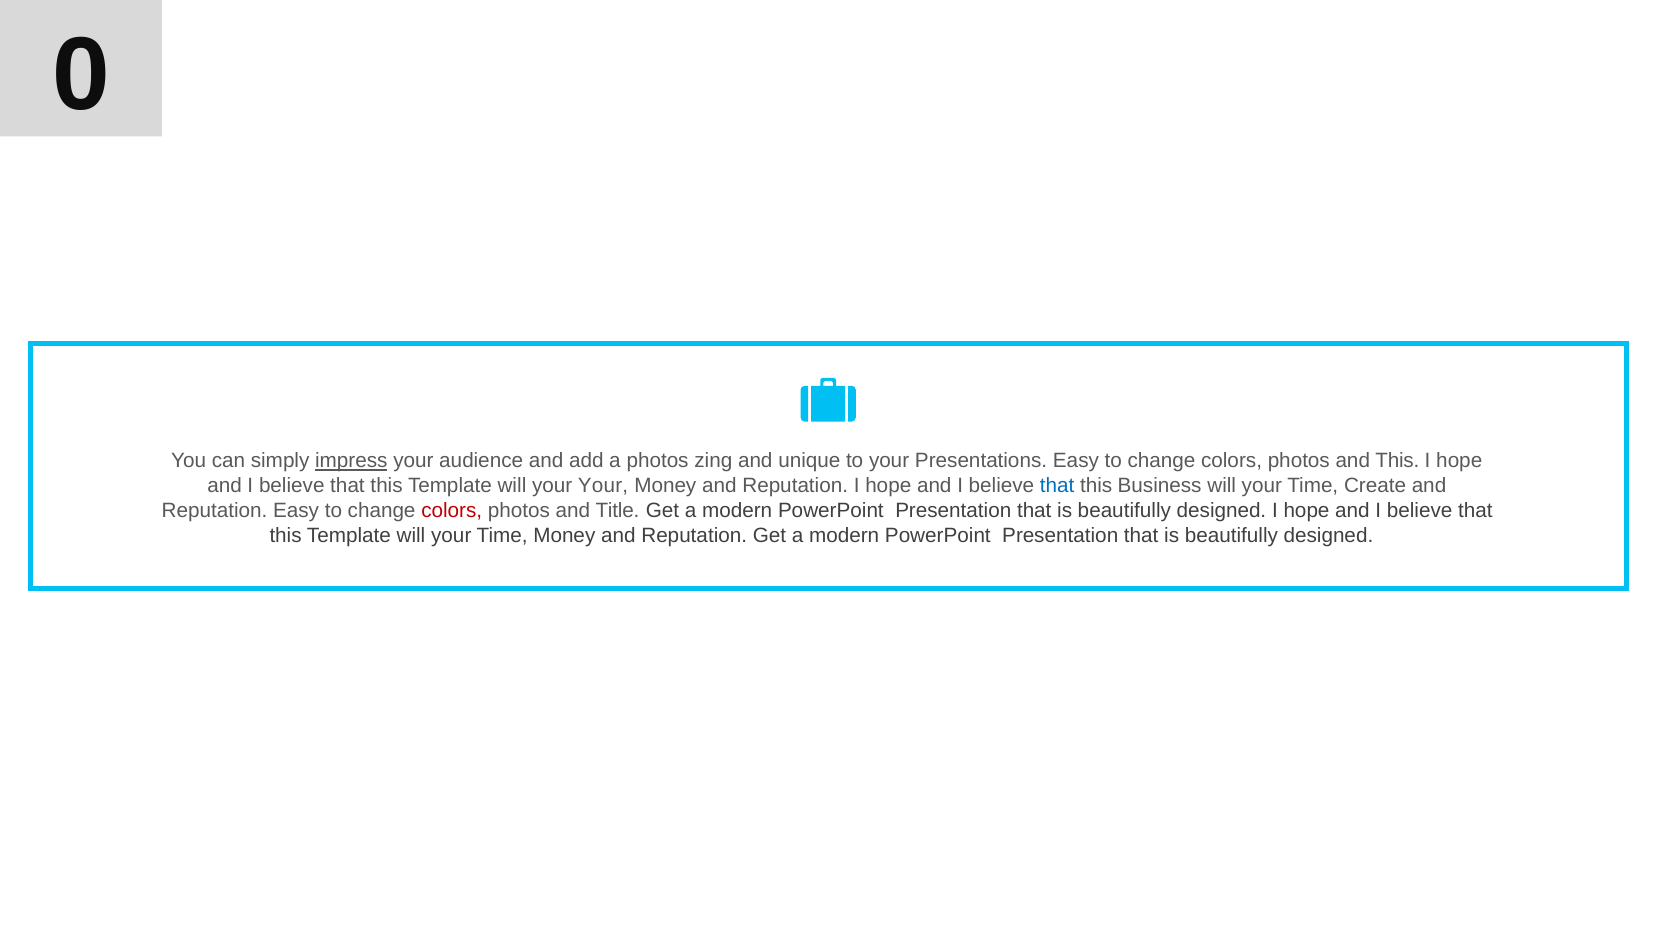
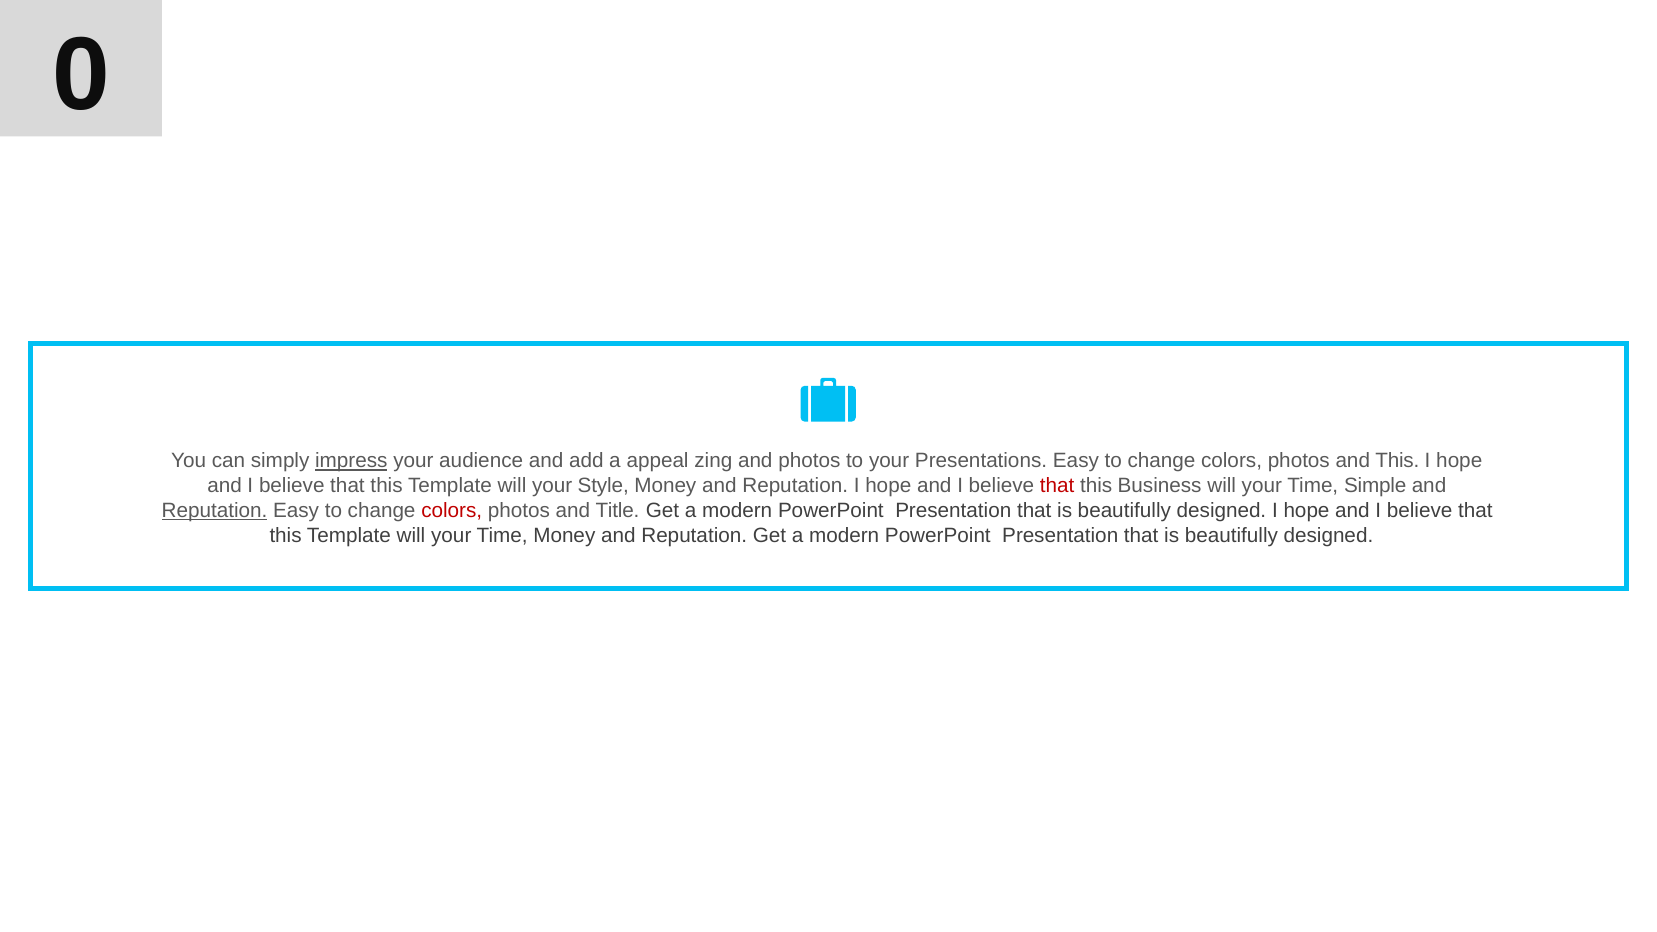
a photos: photos -> appeal
and unique: unique -> photos
your Your: Your -> Style
that at (1057, 486) colour: blue -> red
Create: Create -> Simple
Reputation at (215, 511) underline: none -> present
